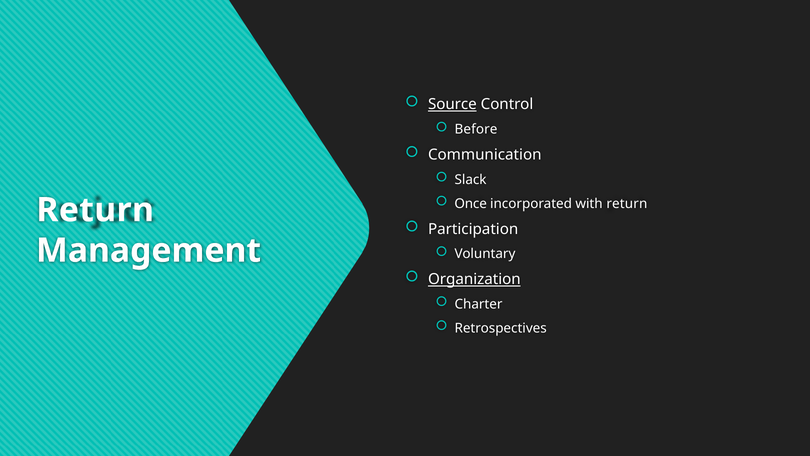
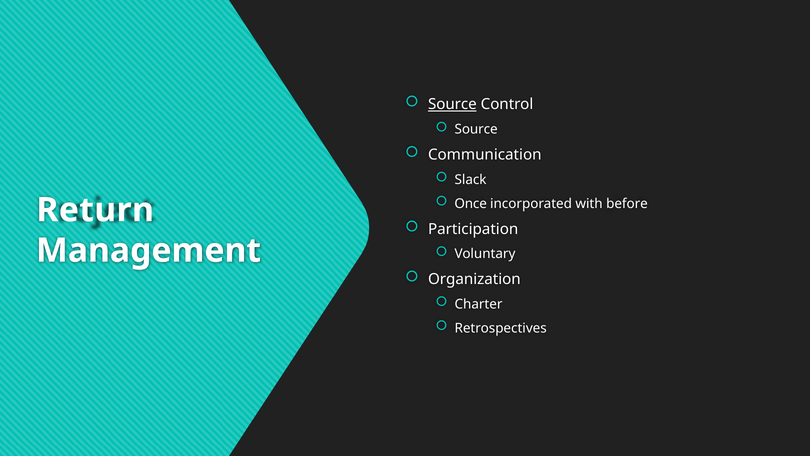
Before at (476, 129): Before -> Source
with return: return -> before
Organization underline: present -> none
